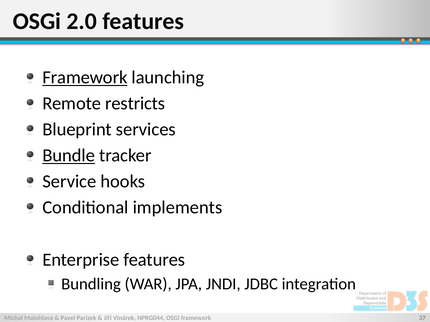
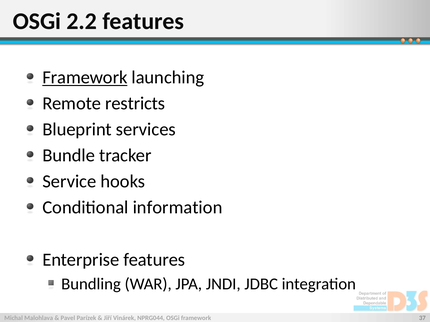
2.0: 2.0 -> 2.2
Bundle underline: present -> none
implements: implements -> information
